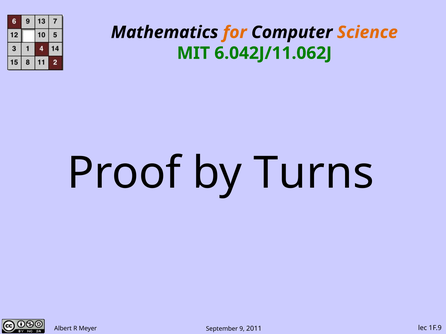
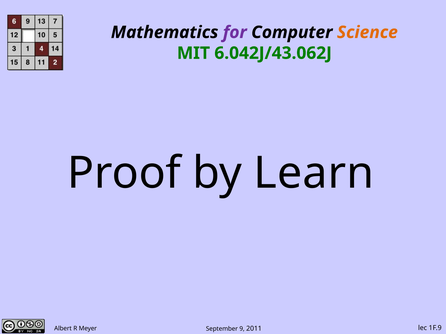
for colour: orange -> purple
6.042J/11.062J: 6.042J/11.062J -> 6.042J/43.062J
Turns: Turns -> Learn
